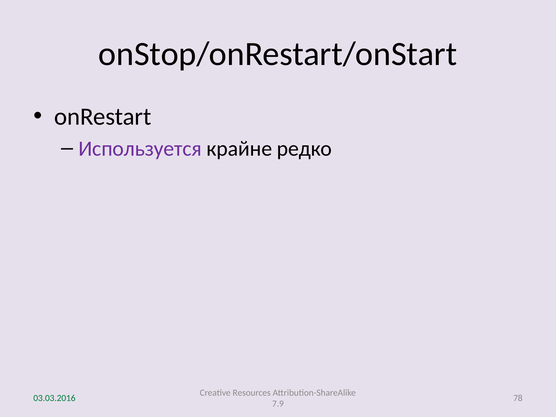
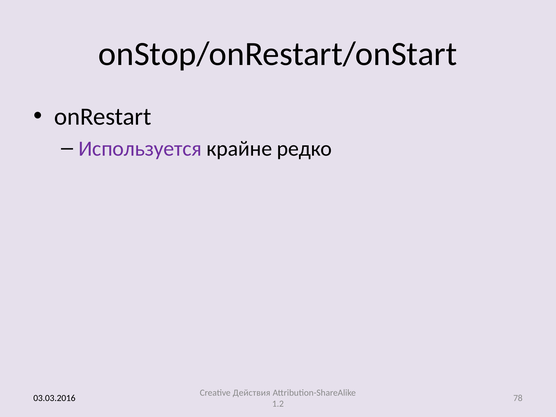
Resources: Resources -> Действия
03.03.2016 colour: green -> black
7.9: 7.9 -> 1.2
